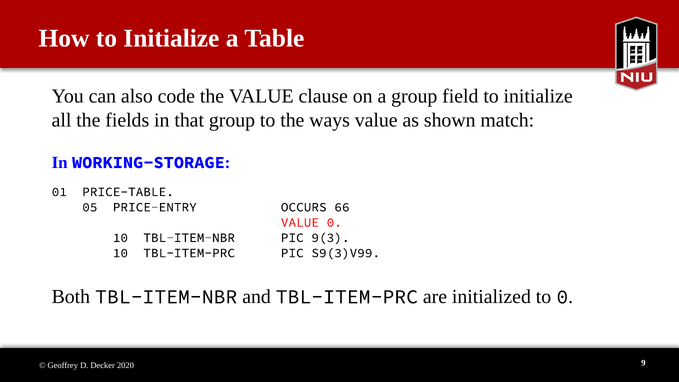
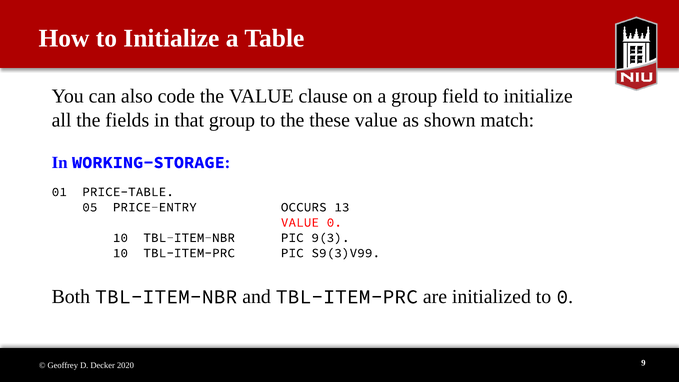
ways: ways -> these
66: 66 -> 13
